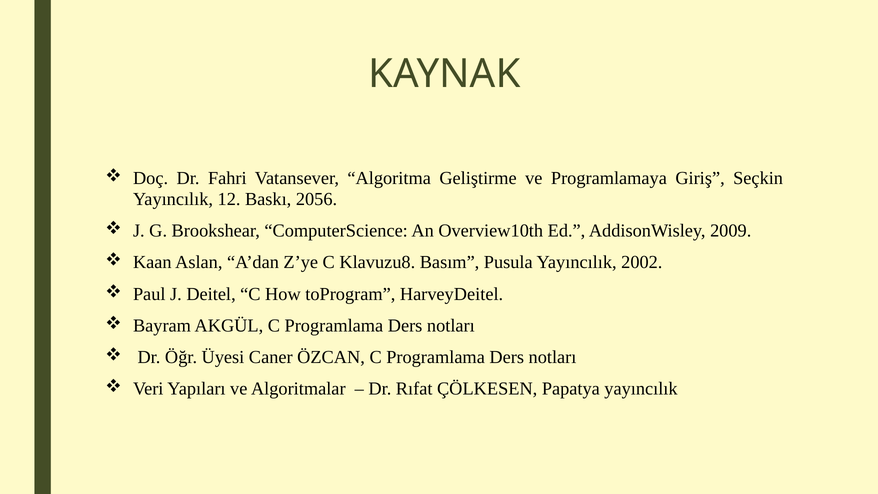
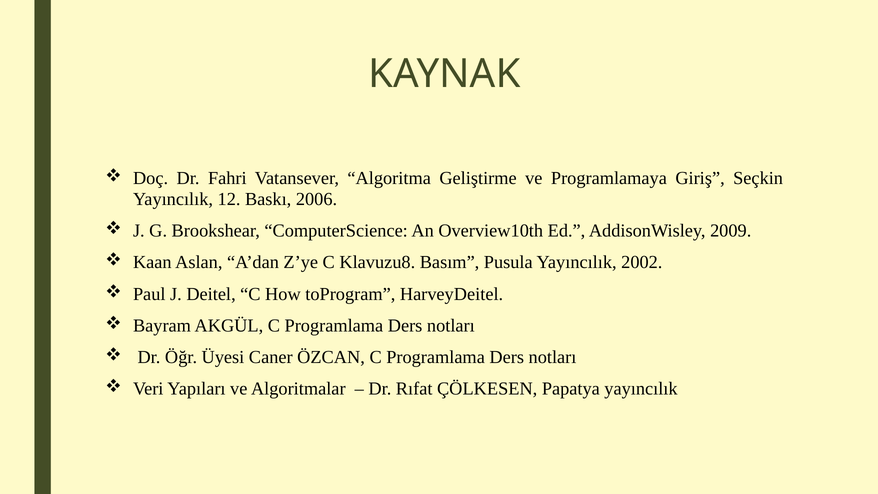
2056: 2056 -> 2006
